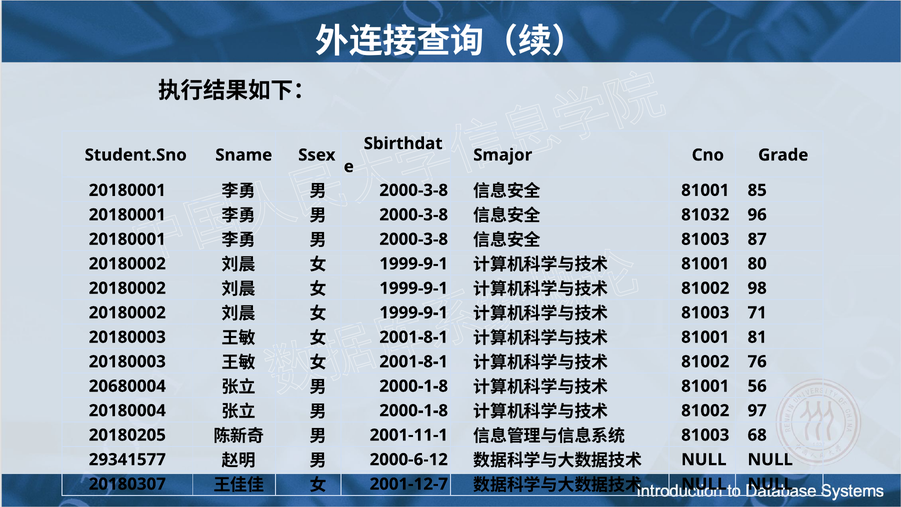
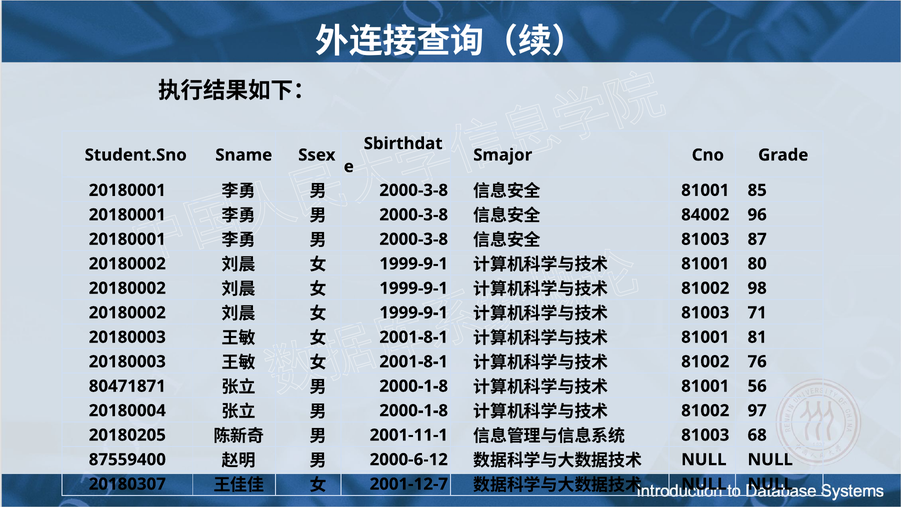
81032: 81032 -> 84002
20680004: 20680004 -> 80471871
29341577: 29341577 -> 87559400
